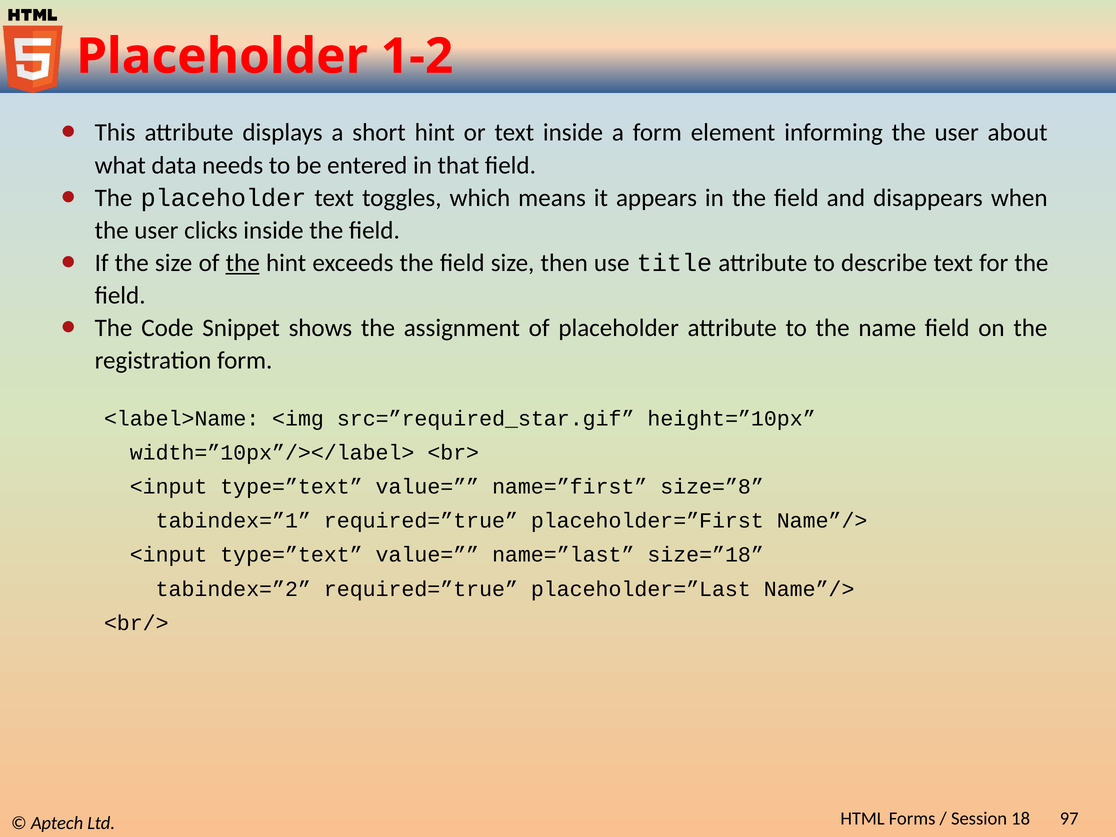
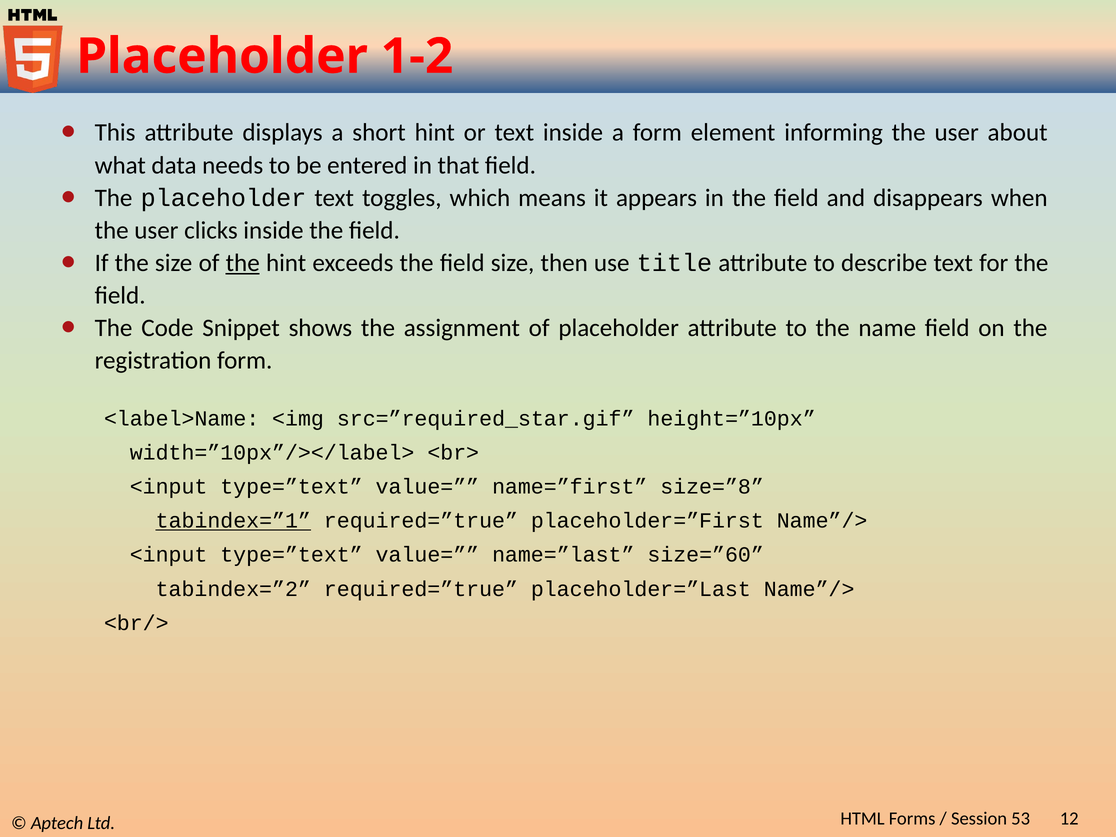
tabindex=”1 underline: none -> present
size=”18: size=”18 -> size=”60
18: 18 -> 53
97: 97 -> 12
